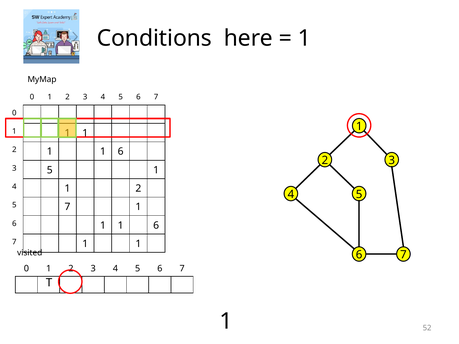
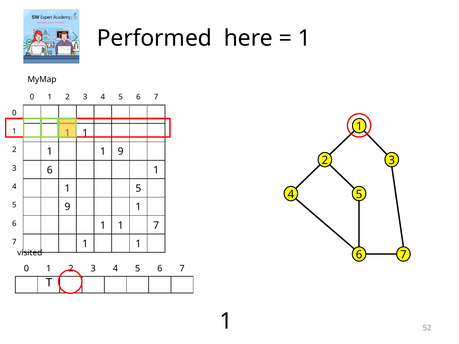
Conditions: Conditions -> Performed
2 1 1 6: 6 -> 9
3 5: 5 -> 6
4 1 2: 2 -> 5
7 at (67, 207): 7 -> 9
6 1 1 6: 6 -> 7
